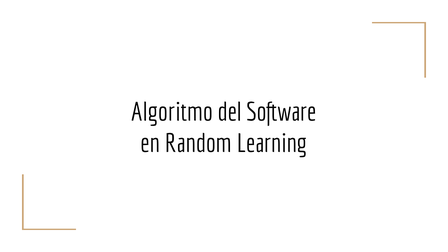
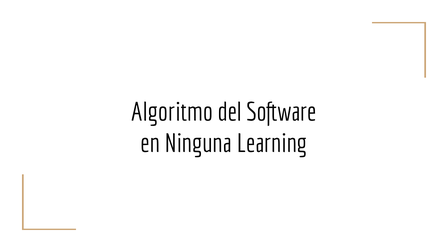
Random: Random -> Ninguna
